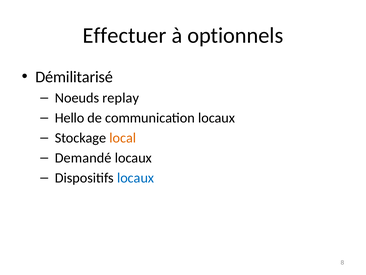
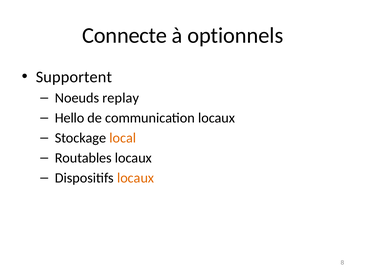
Effectuer: Effectuer -> Connecte
Démilitarisé: Démilitarisé -> Supportent
Demandé: Demandé -> Routables
locaux at (136, 178) colour: blue -> orange
